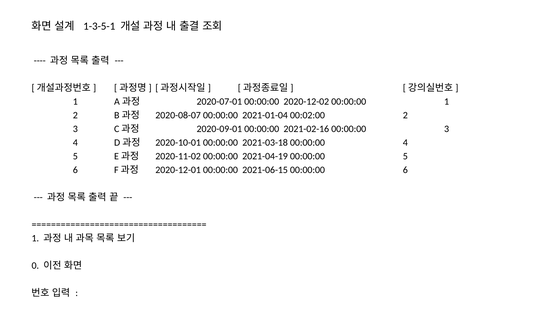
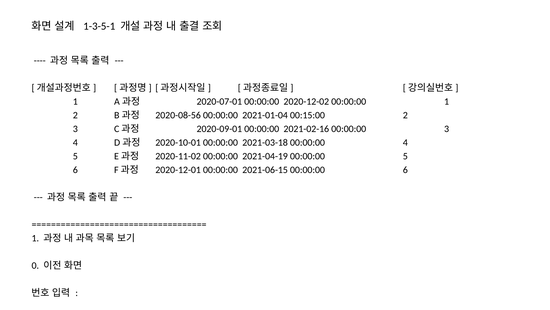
2020-08-07: 2020-08-07 -> 2020-08-56
00:02:00: 00:02:00 -> 00:15:00
